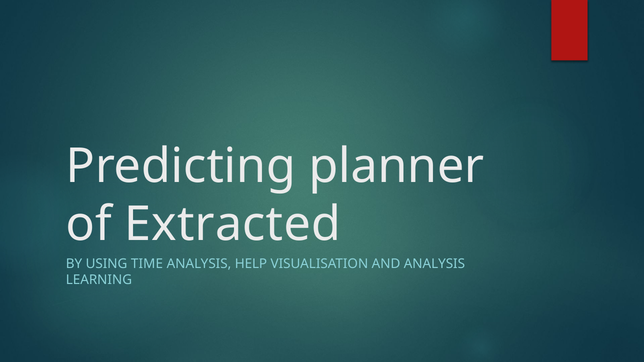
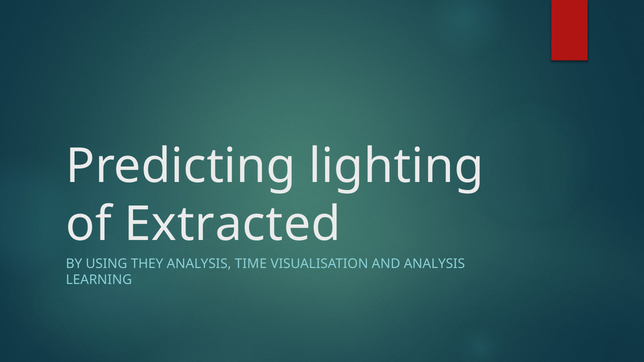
planner: planner -> lighting
TIME: TIME -> THEY
HELP: HELP -> TIME
